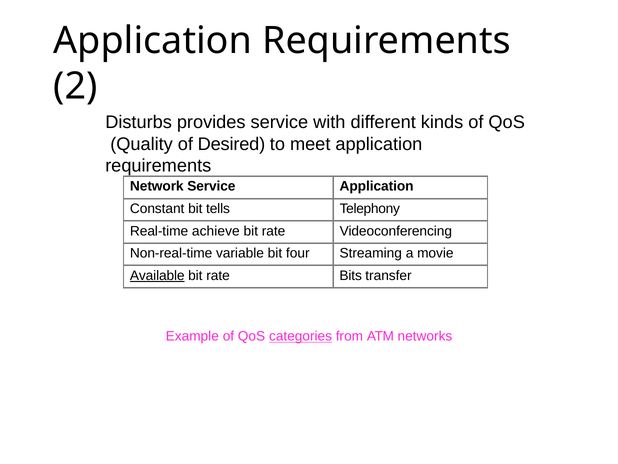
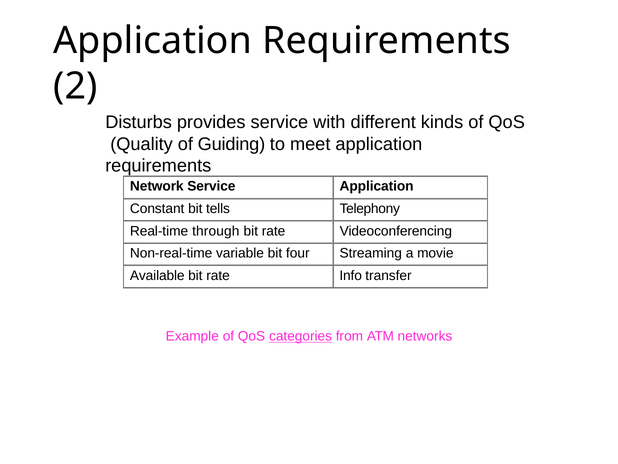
Desired: Desired -> Guiding
achieve: achieve -> through
Available underline: present -> none
Bits: Bits -> Info
